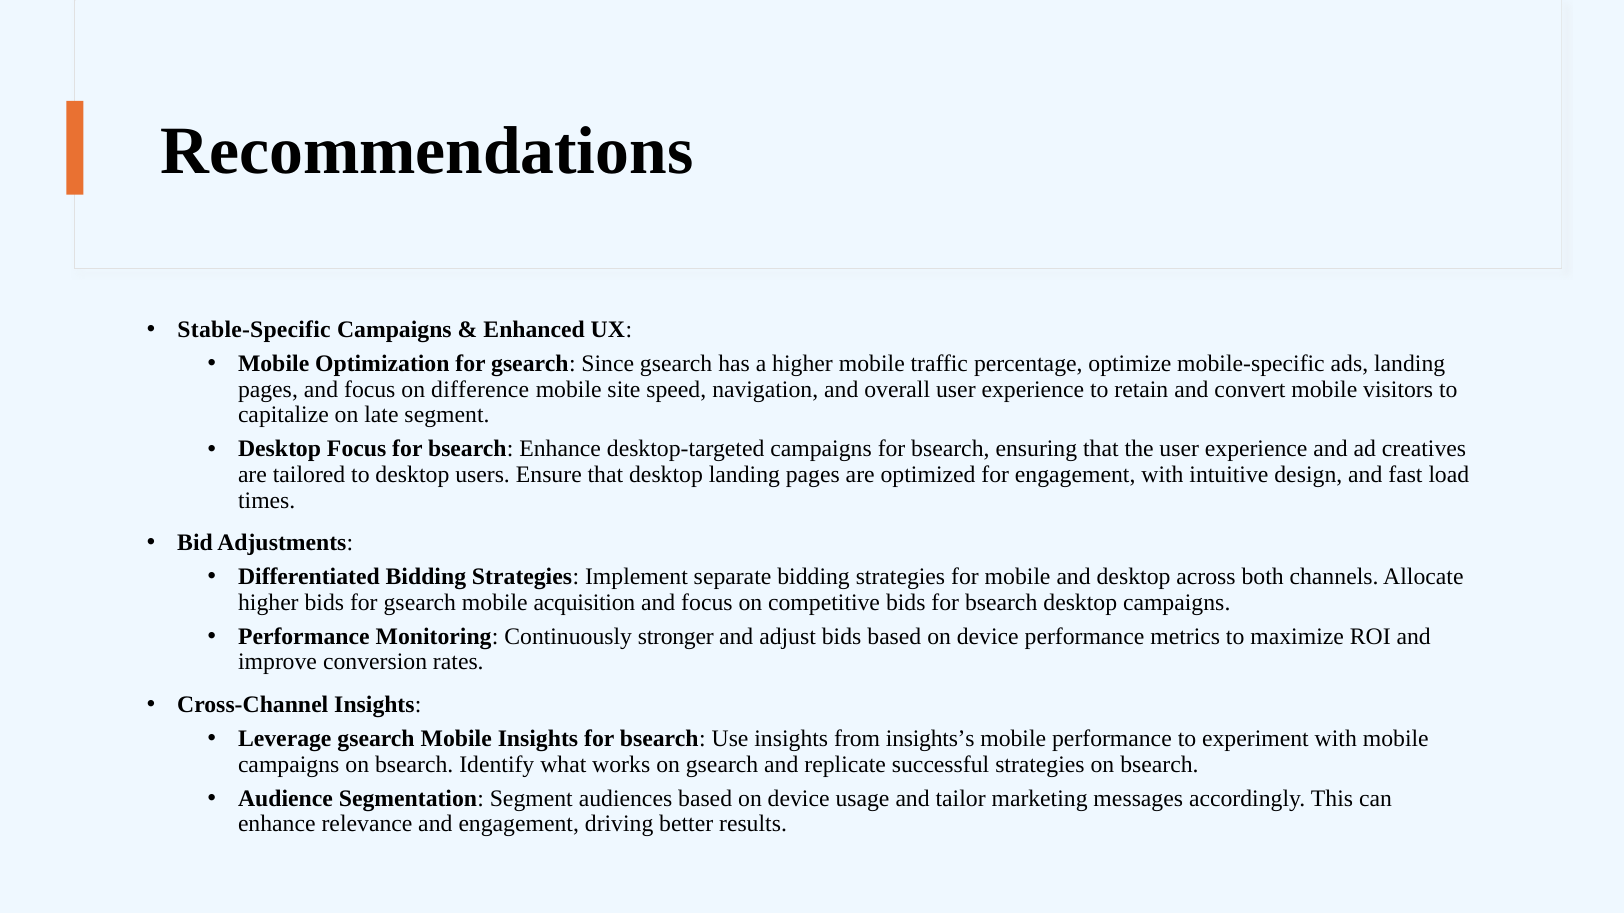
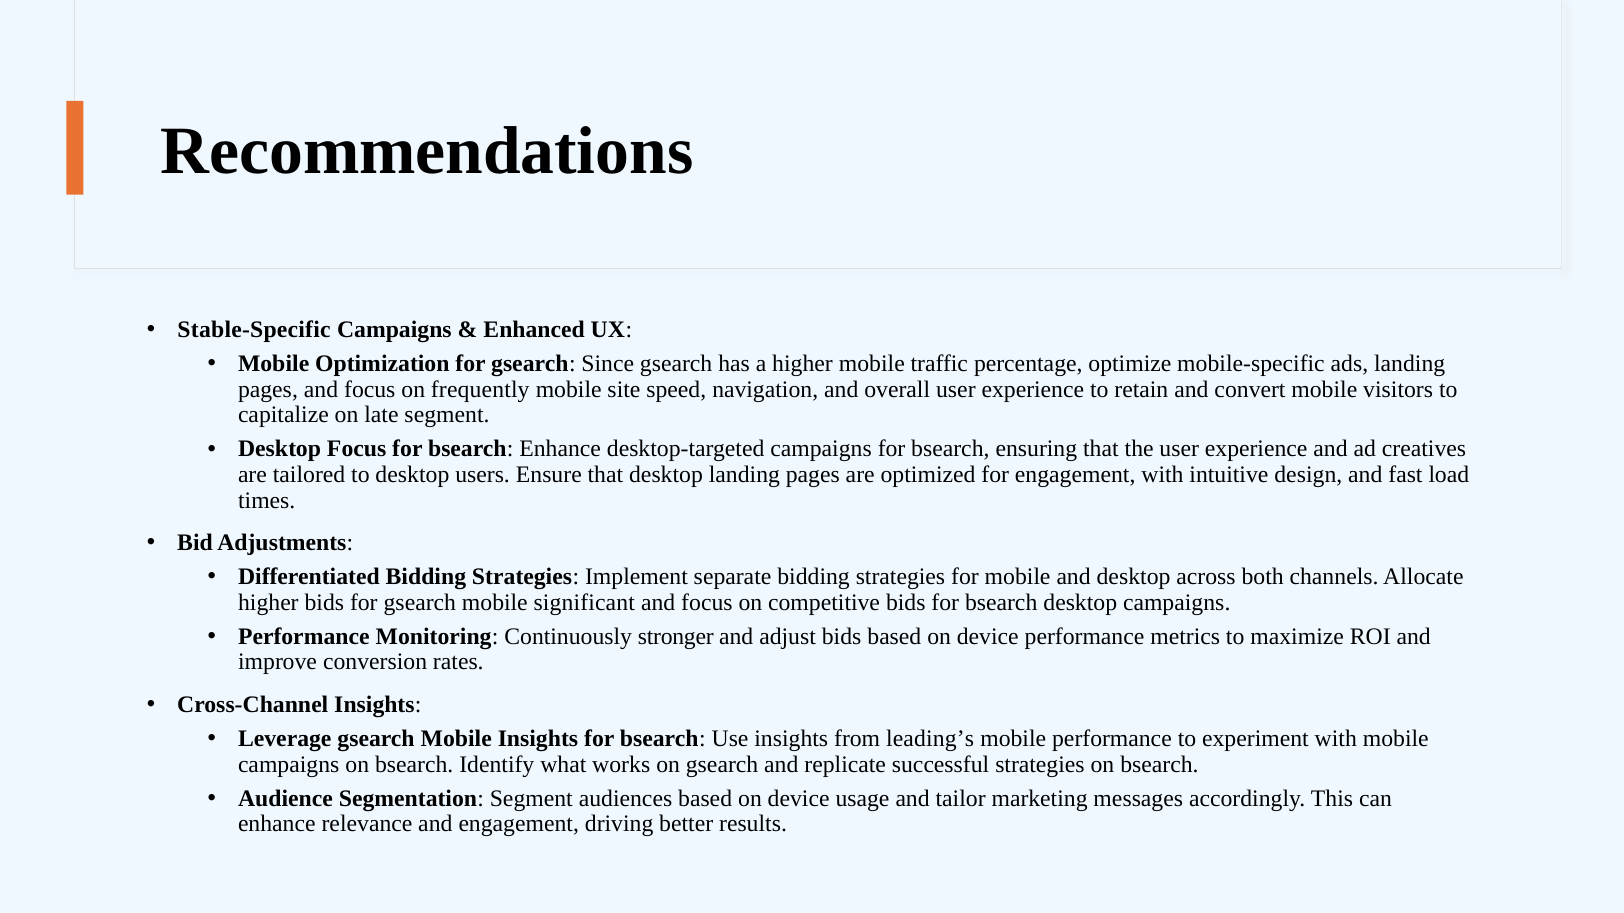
difference: difference -> frequently
acquisition: acquisition -> significant
insights’s: insights’s -> leading’s
